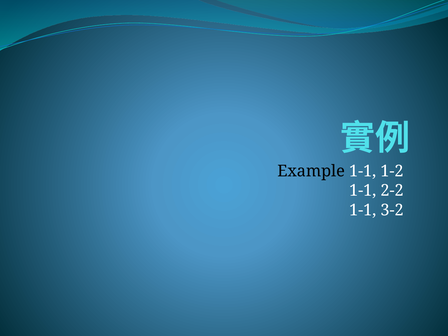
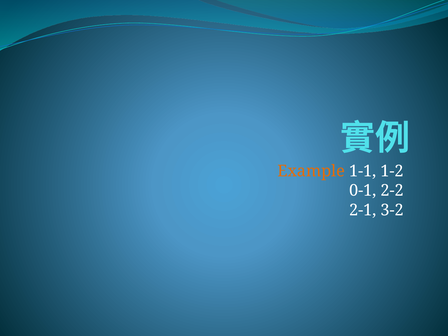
Example colour: black -> orange
1-1 at (363, 191): 1-1 -> 0-1
1-1 at (363, 210): 1-1 -> 2-1
